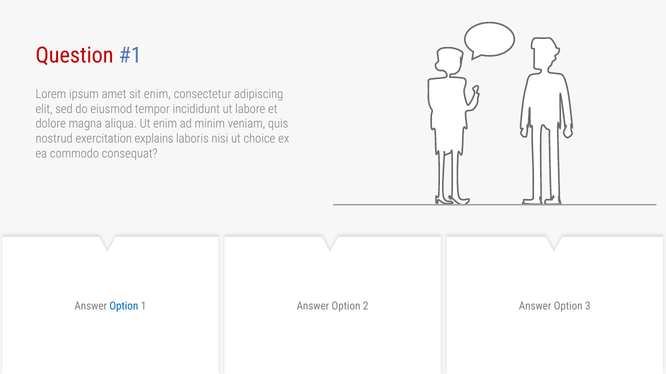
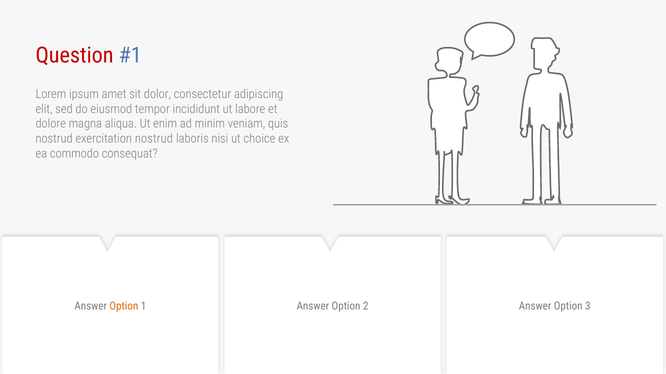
sit enim: enim -> dolor
exercitation explains: explains -> nostrud
Option at (124, 307) colour: blue -> orange
